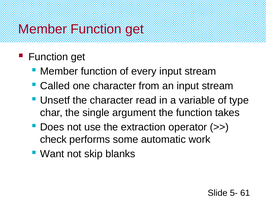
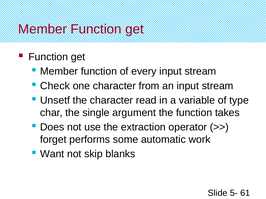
Called: Called -> Check
check: check -> forget
